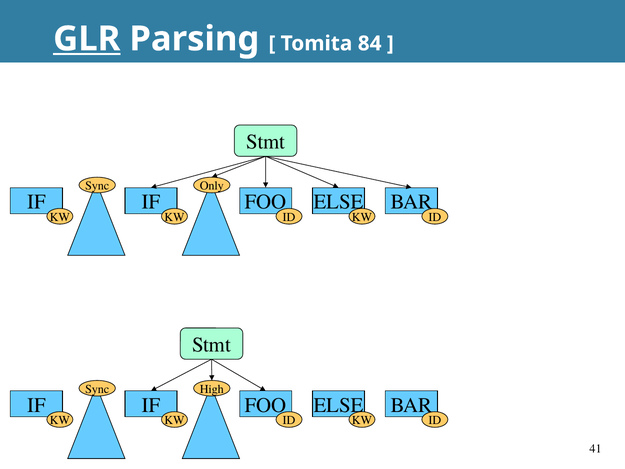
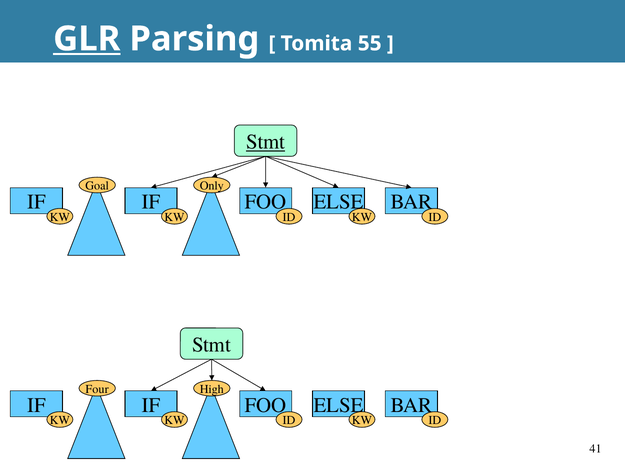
84: 84 -> 55
Stmt at (266, 142) underline: none -> present
Sync at (97, 186): Sync -> Goal
Sync at (97, 389): Sync -> Four
